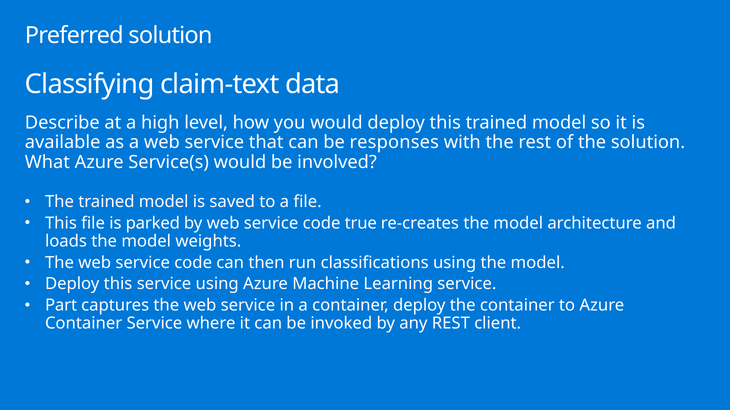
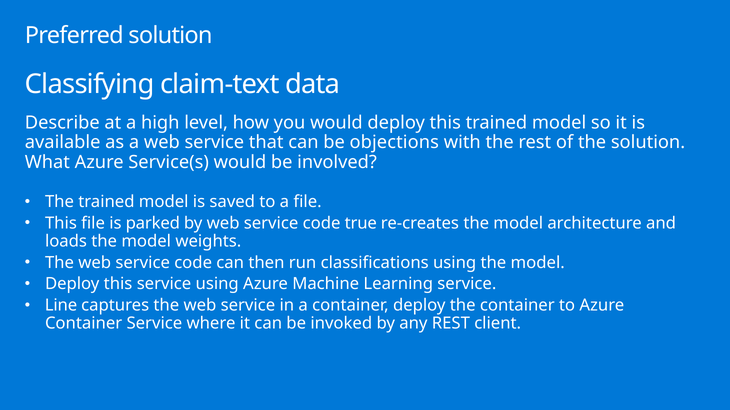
responses: responses -> objections
Part: Part -> Line
